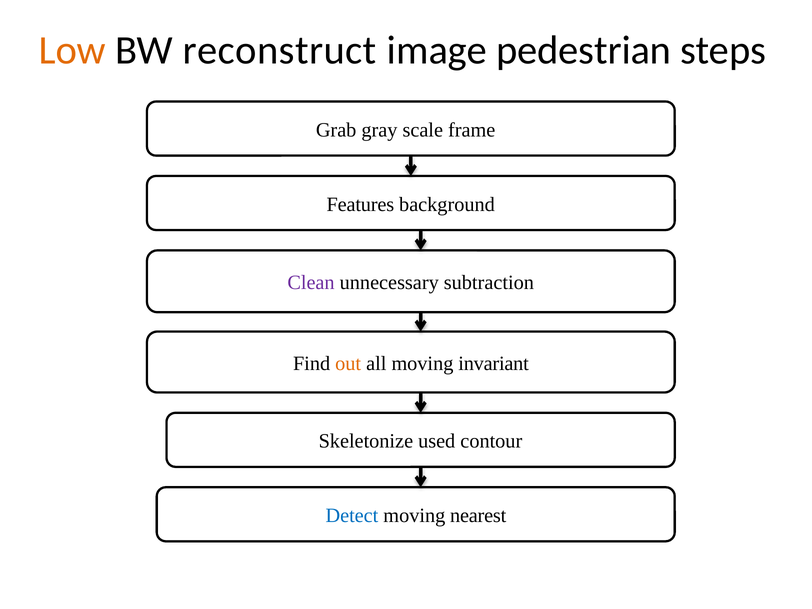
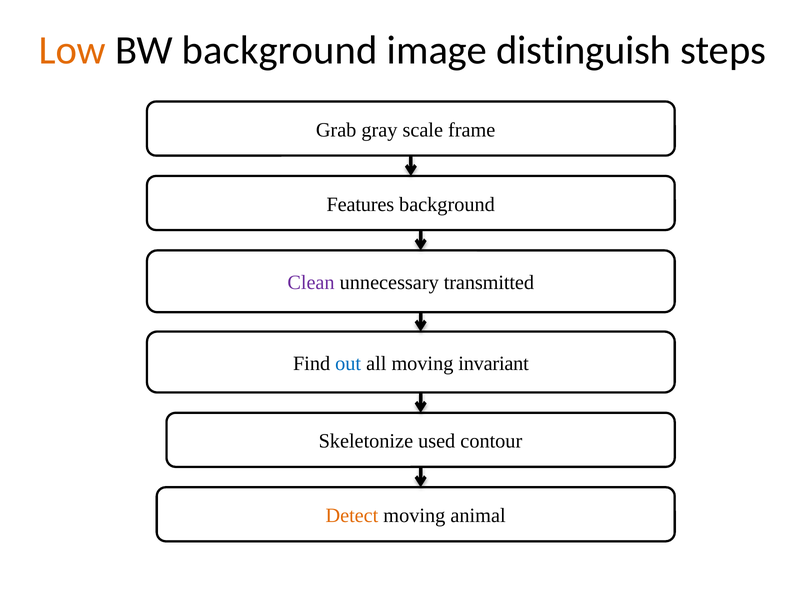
BW reconstruct: reconstruct -> background
pedestrian: pedestrian -> distinguish
subtraction: subtraction -> transmitted
out colour: orange -> blue
Detect colour: blue -> orange
nearest: nearest -> animal
